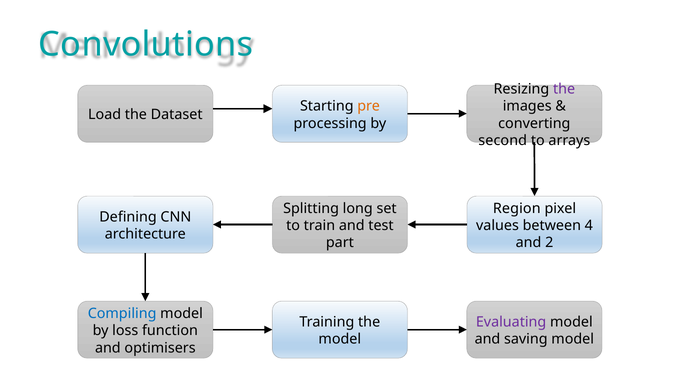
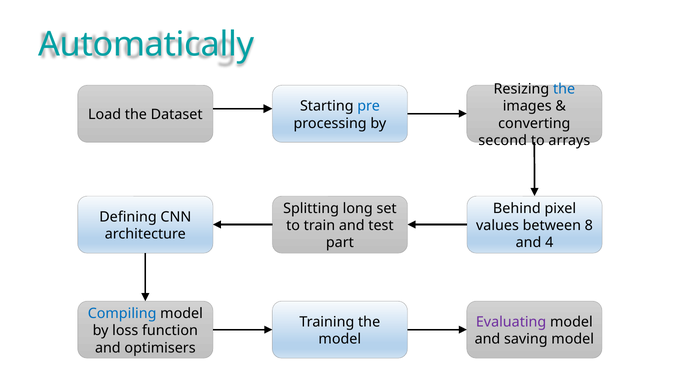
Convolutions: Convolutions -> Automatically
the at (564, 89) colour: purple -> blue
pre colour: orange -> blue
Region: Region -> Behind
4: 4 -> 8
2: 2 -> 4
